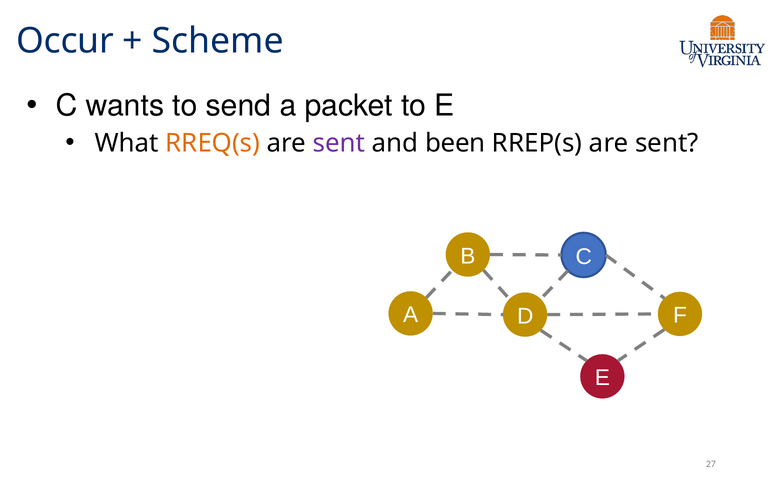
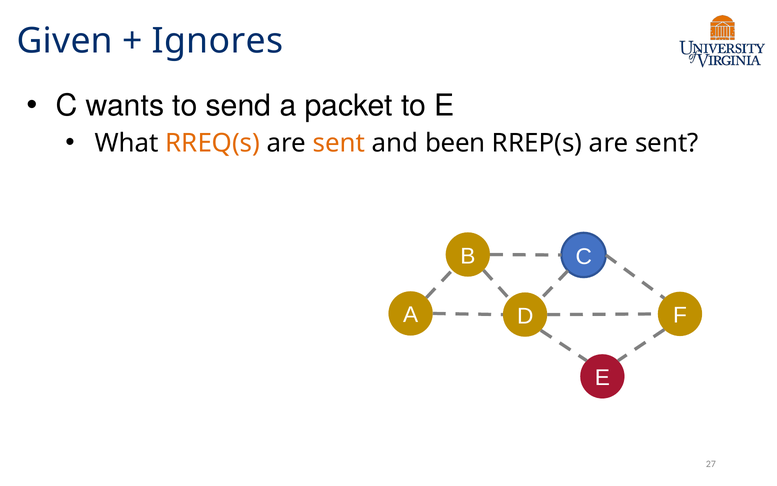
Occur: Occur -> Given
Scheme: Scheme -> Ignores
sent at (339, 143) colour: purple -> orange
